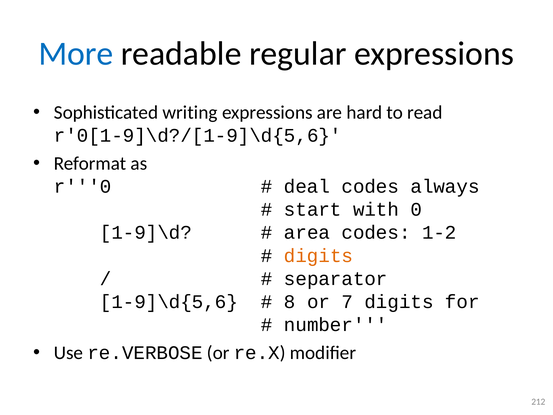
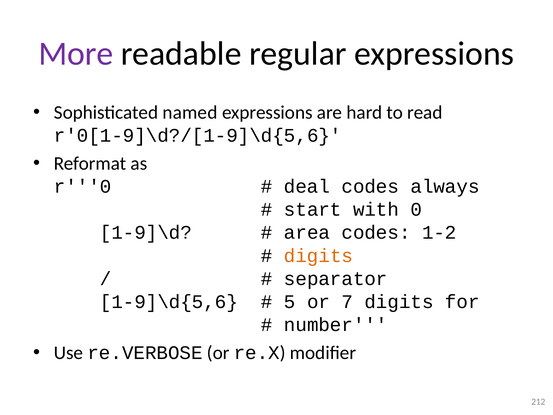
More colour: blue -> purple
writing: writing -> named
8: 8 -> 5
